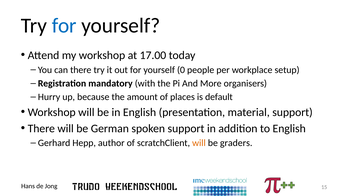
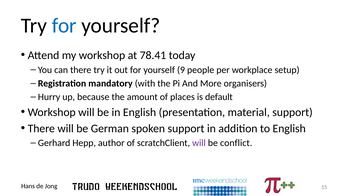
17.00: 17.00 -> 78.41
0: 0 -> 9
will at (199, 143) colour: orange -> purple
graders: graders -> conflict
